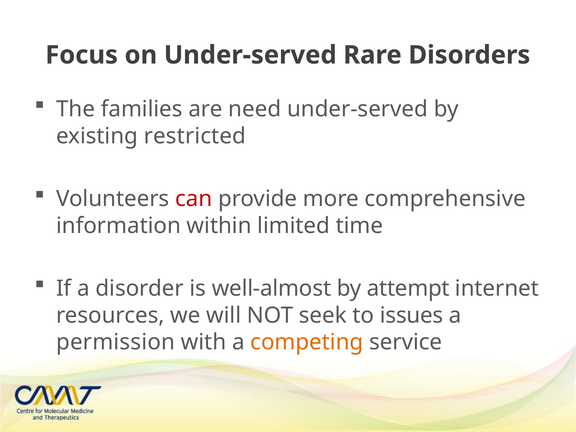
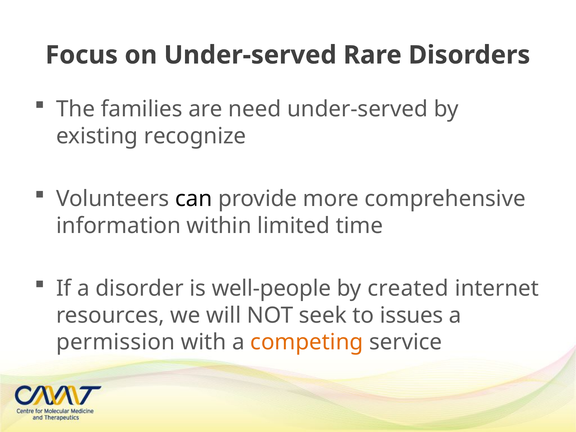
restricted: restricted -> recognize
can colour: red -> black
well-almost: well-almost -> well-people
attempt: attempt -> created
